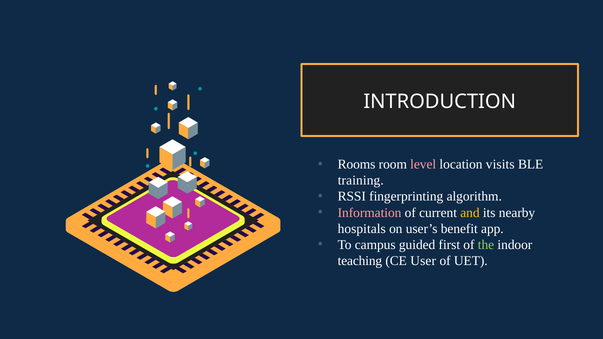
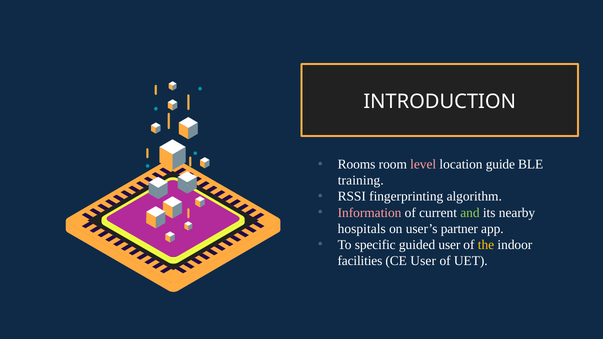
visits: visits -> guide
and colour: yellow -> light green
benefit: benefit -> partner
campus: campus -> specific
guided first: first -> user
the colour: light green -> yellow
teaching: teaching -> facilities
